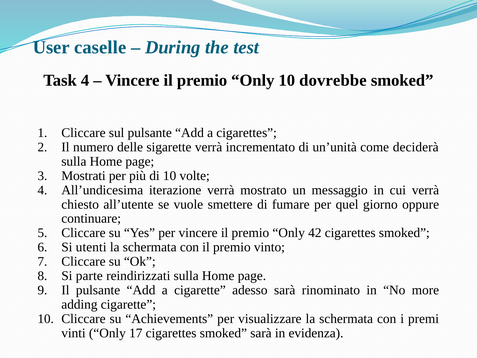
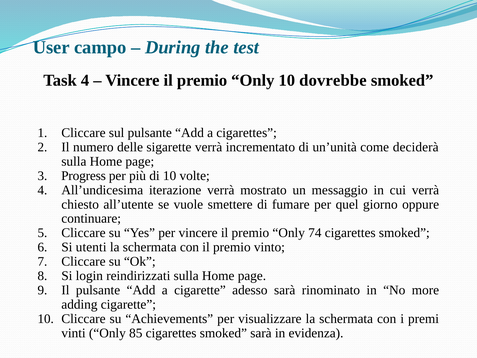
caselle: caselle -> campo
Mostrati: Mostrati -> Progress
42: 42 -> 74
parte: parte -> login
17: 17 -> 85
